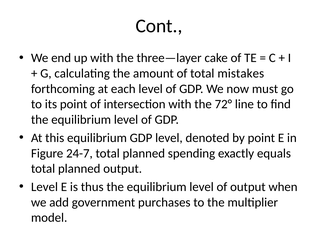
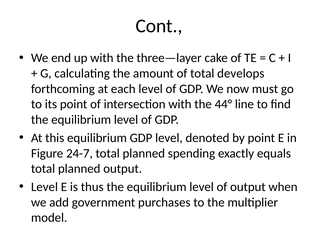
mistakes: mistakes -> develops
72°: 72° -> 44°
